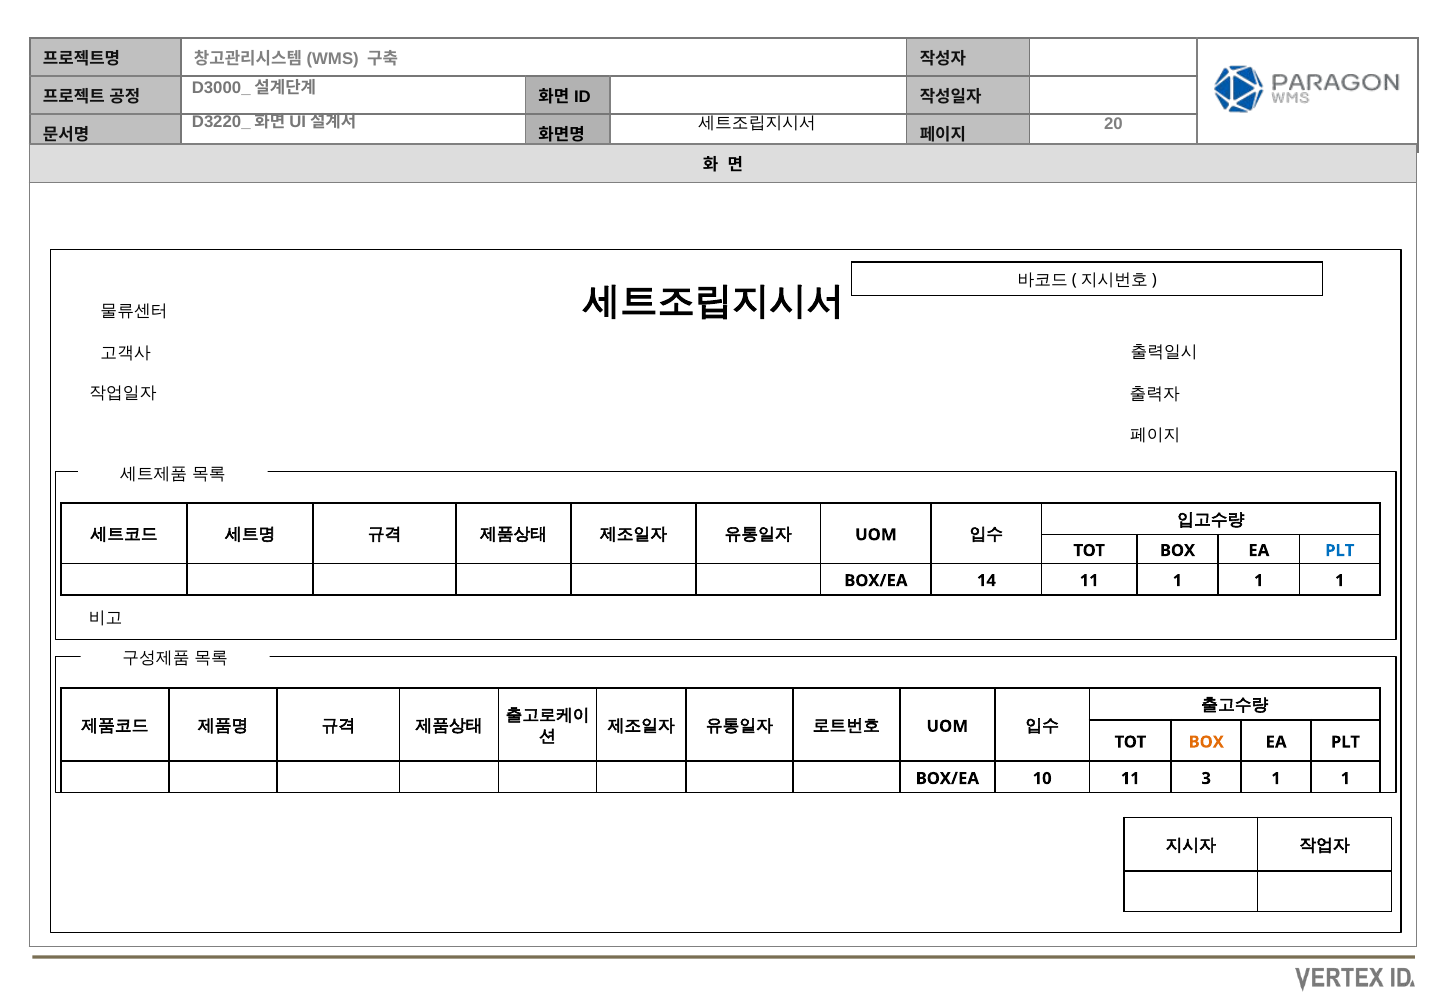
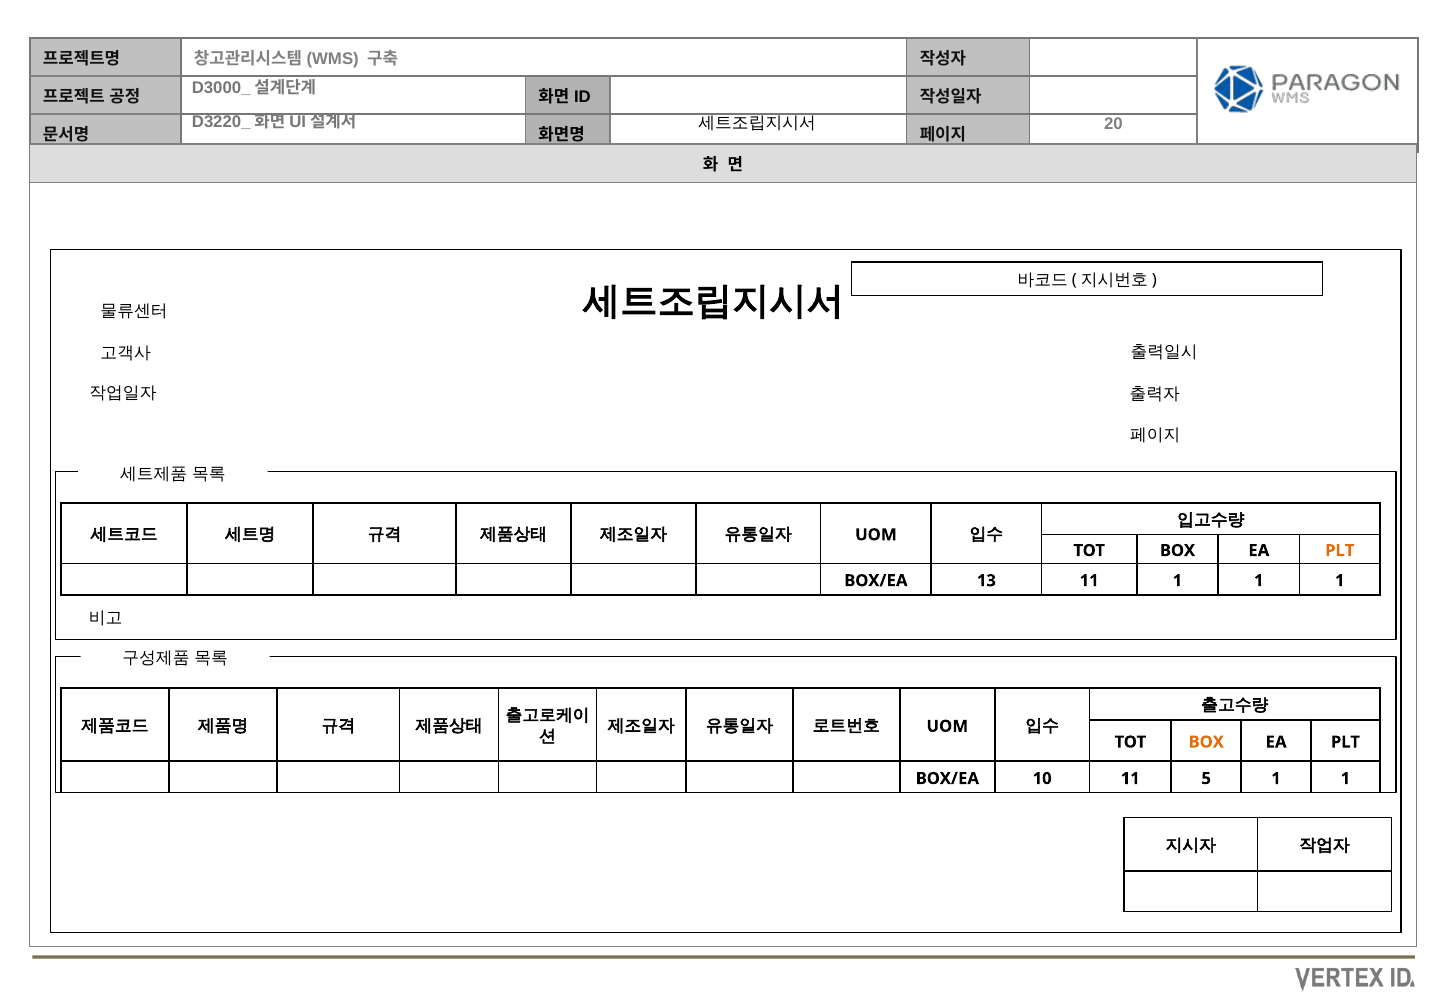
PLT at (1340, 550) colour: blue -> orange
14: 14 -> 13
3: 3 -> 5
